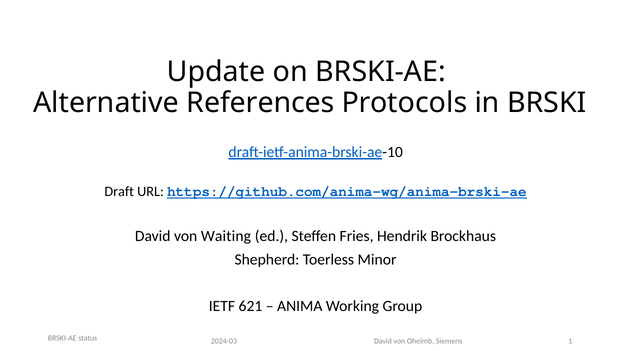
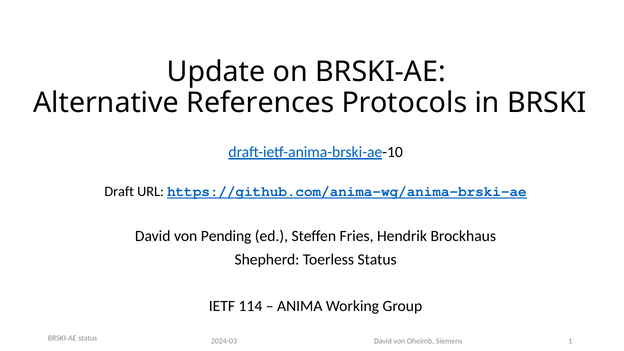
Waiting: Waiting -> Pending
Toerless Minor: Minor -> Status
621: 621 -> 114
